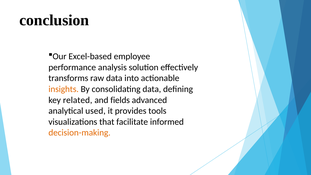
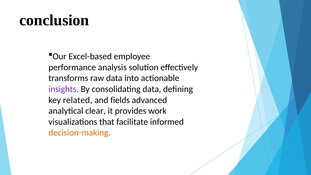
insights colour: orange -> purple
used: used -> clear
tools: tools -> work
